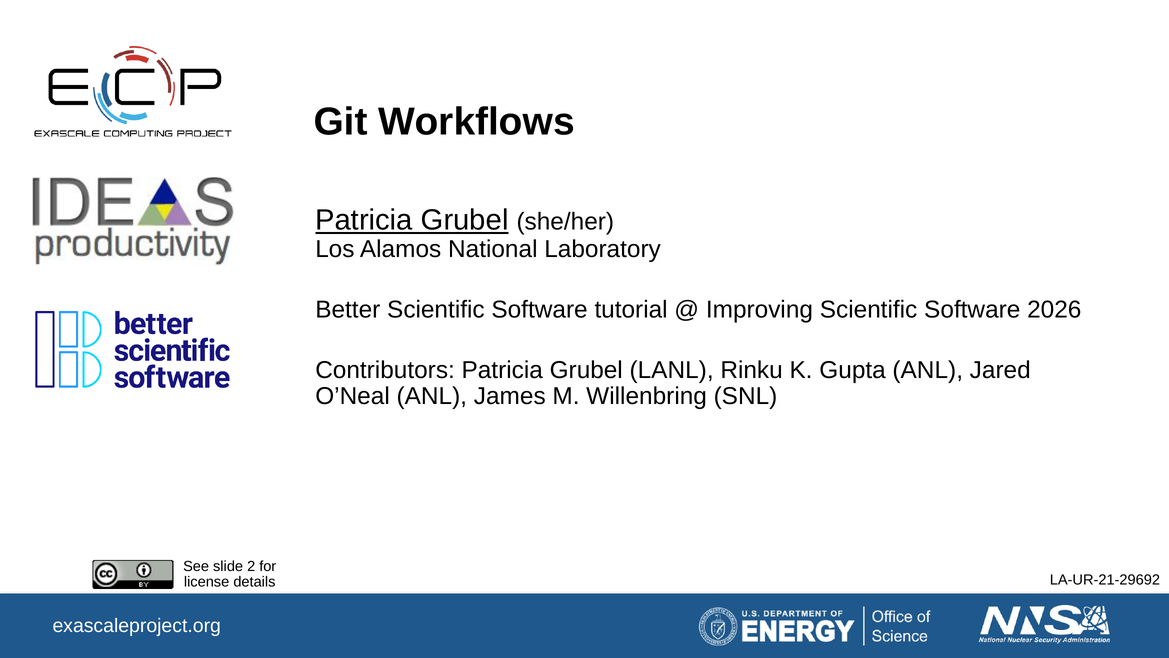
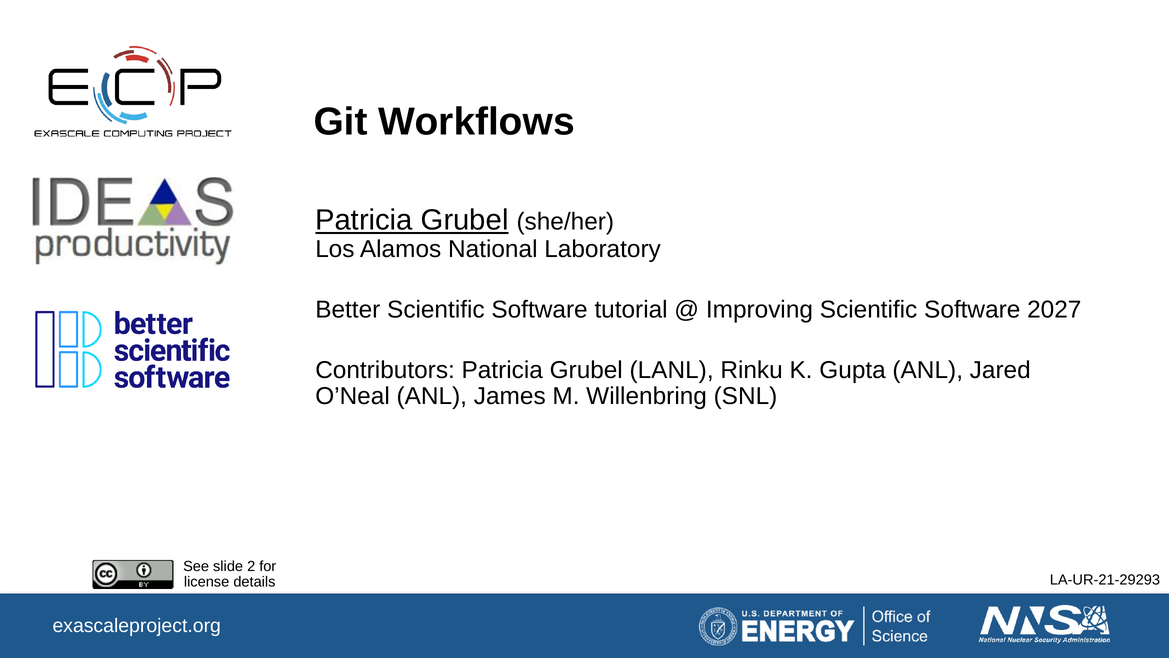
2026: 2026 -> 2027
LA-UR-21-29692: LA-UR-21-29692 -> LA-UR-21-29293
